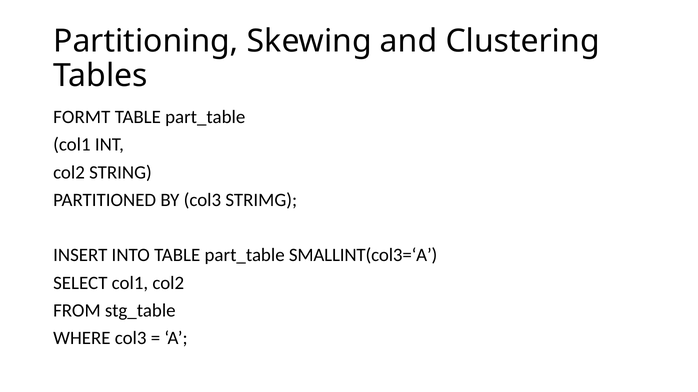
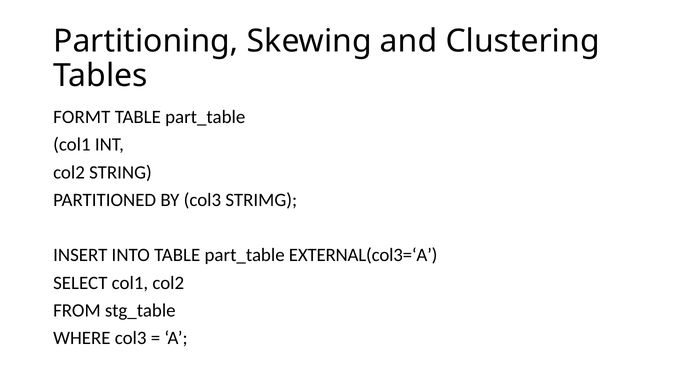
SMALLINT(col3=‘A: SMALLINT(col3=‘A -> EXTERNAL(col3=‘A
